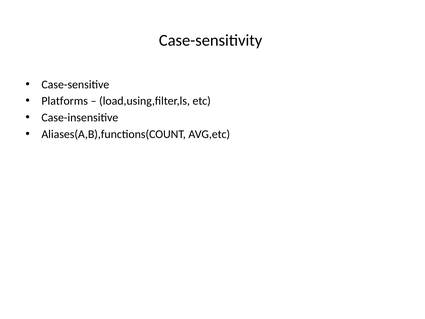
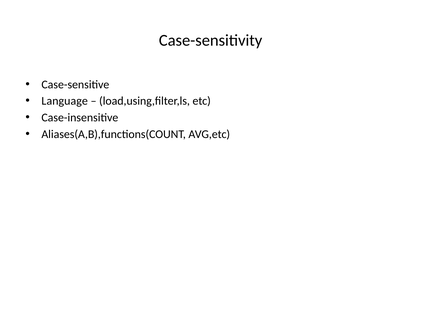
Platforms: Platforms -> Language
